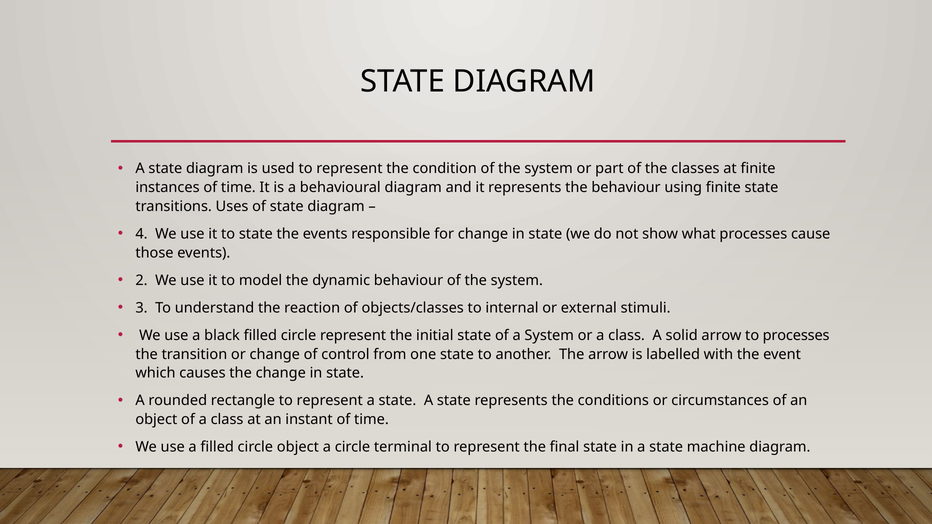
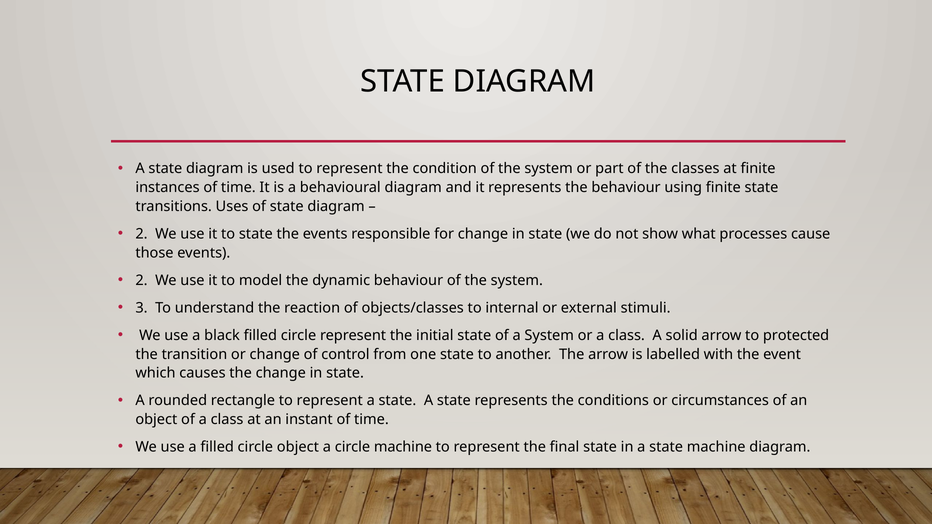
4 at (142, 234): 4 -> 2
to processes: processes -> protected
circle terminal: terminal -> machine
